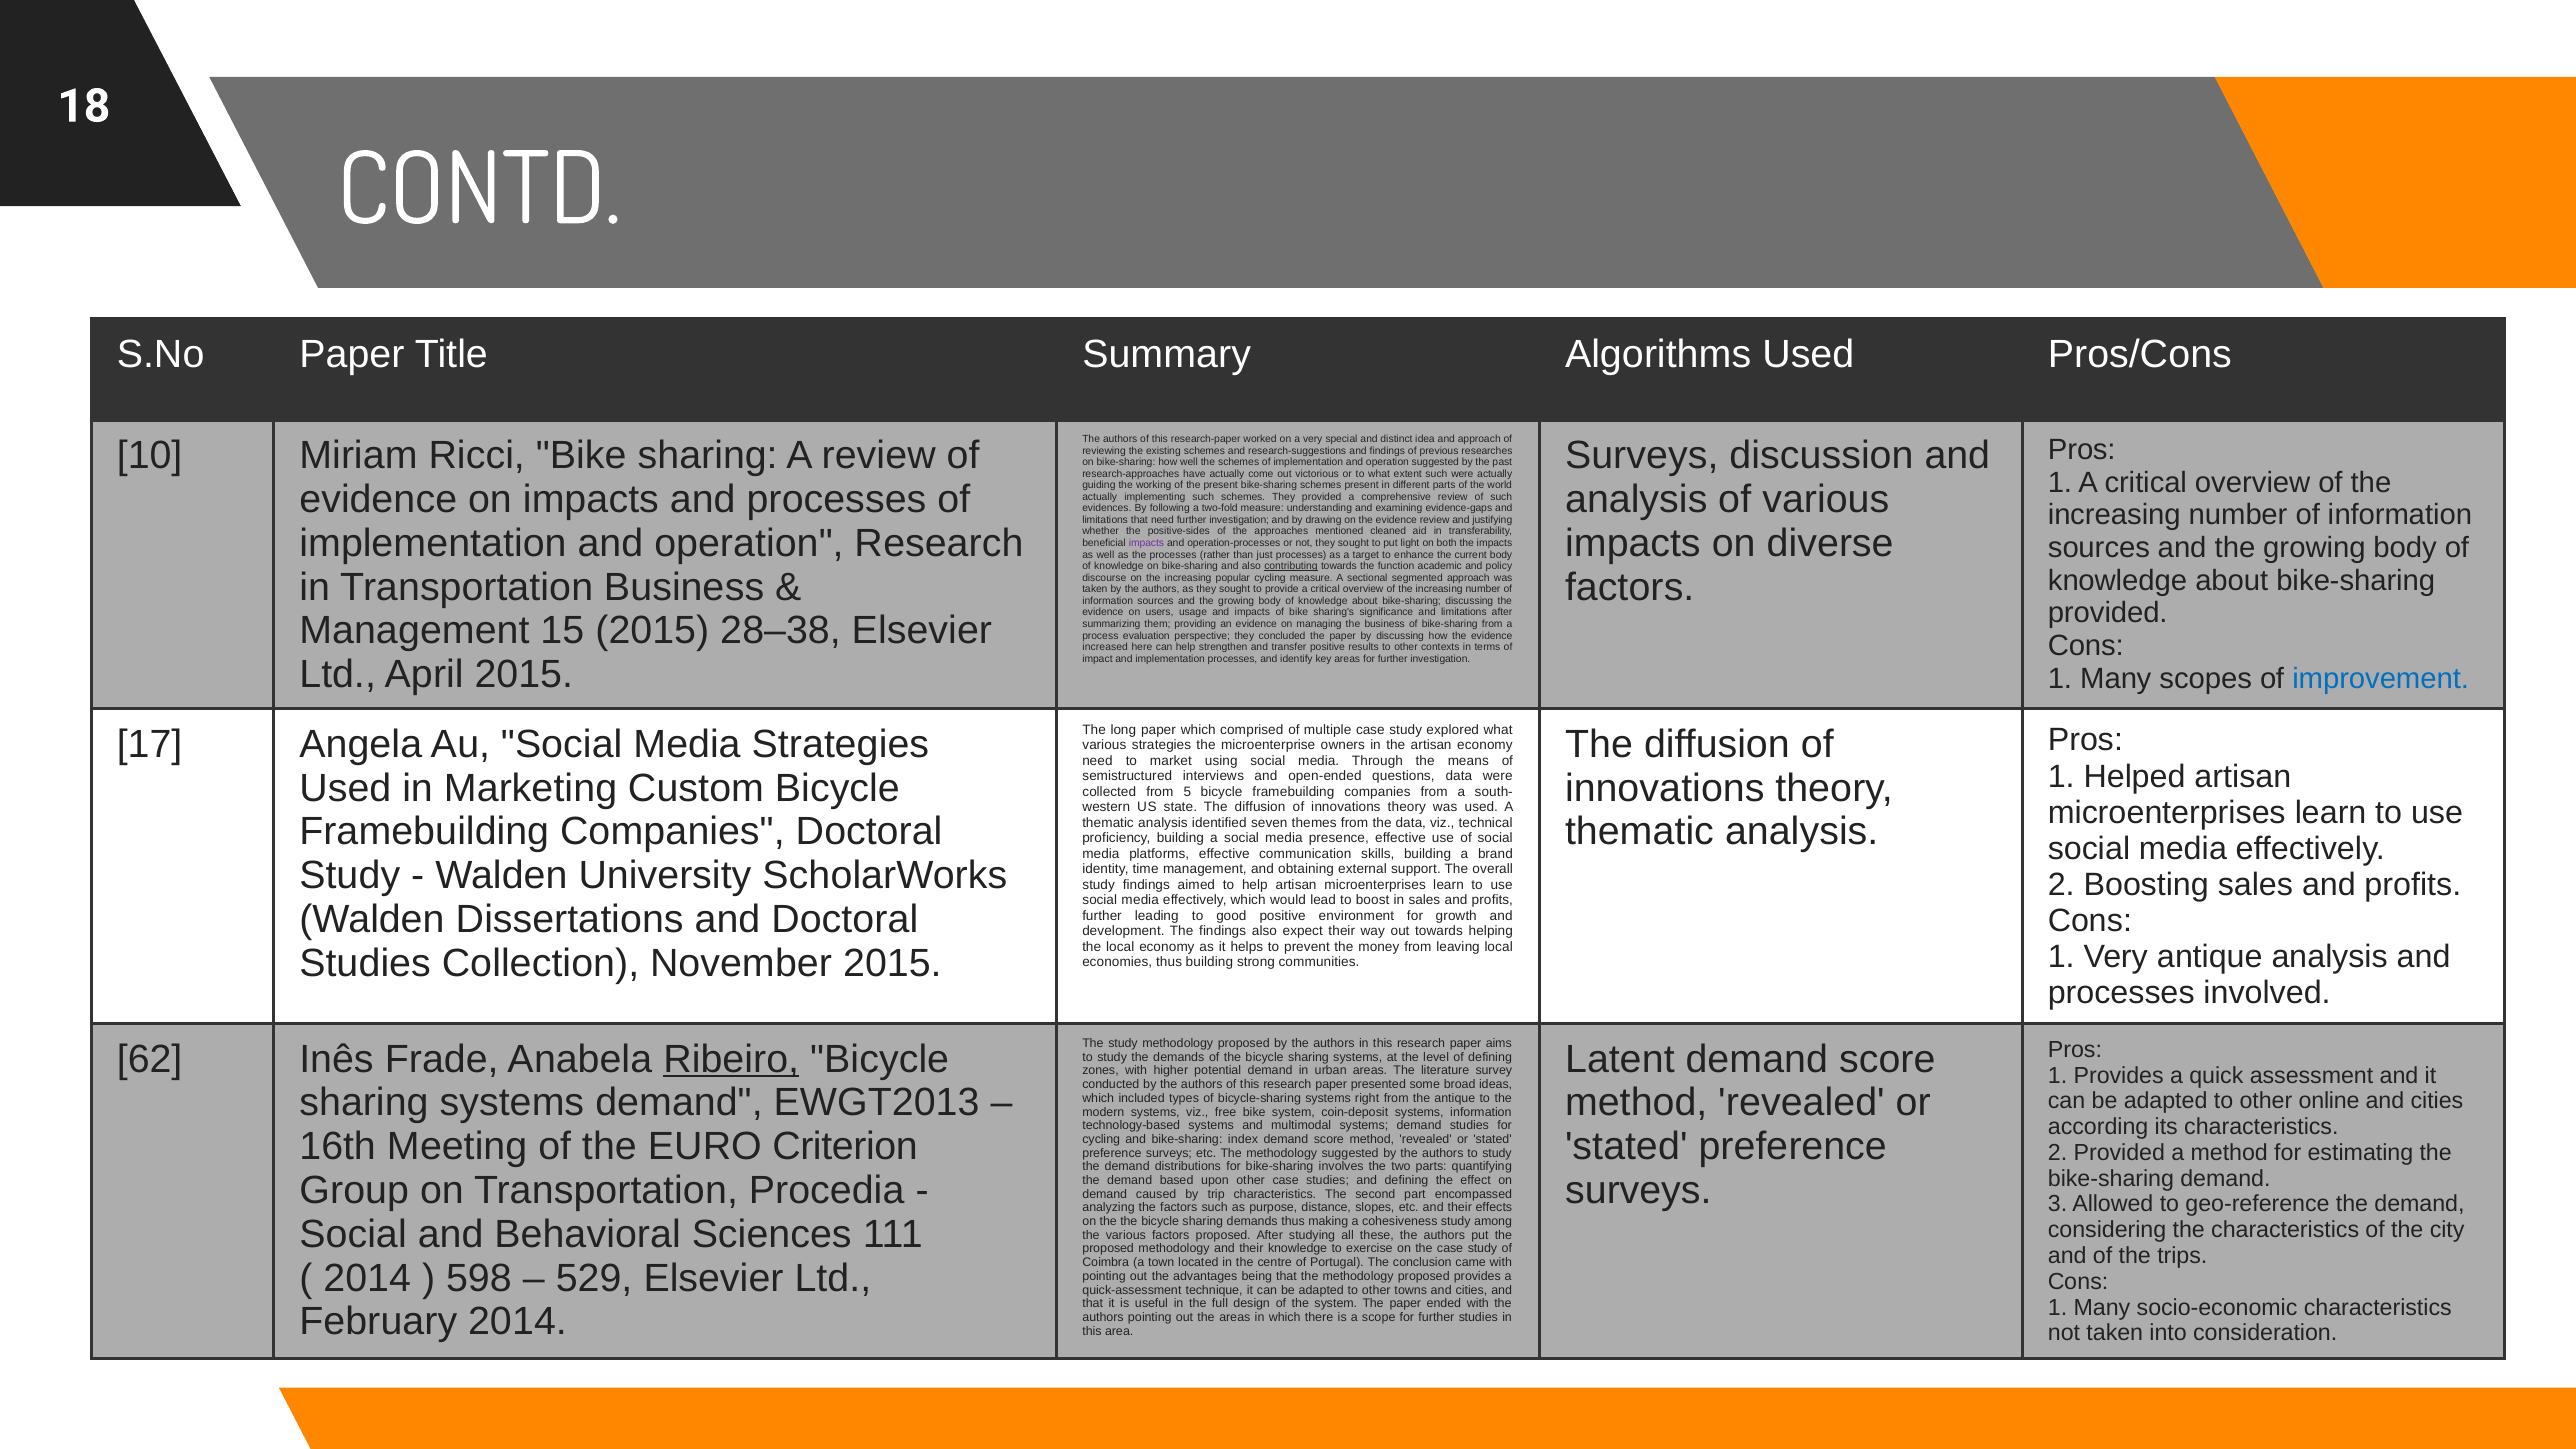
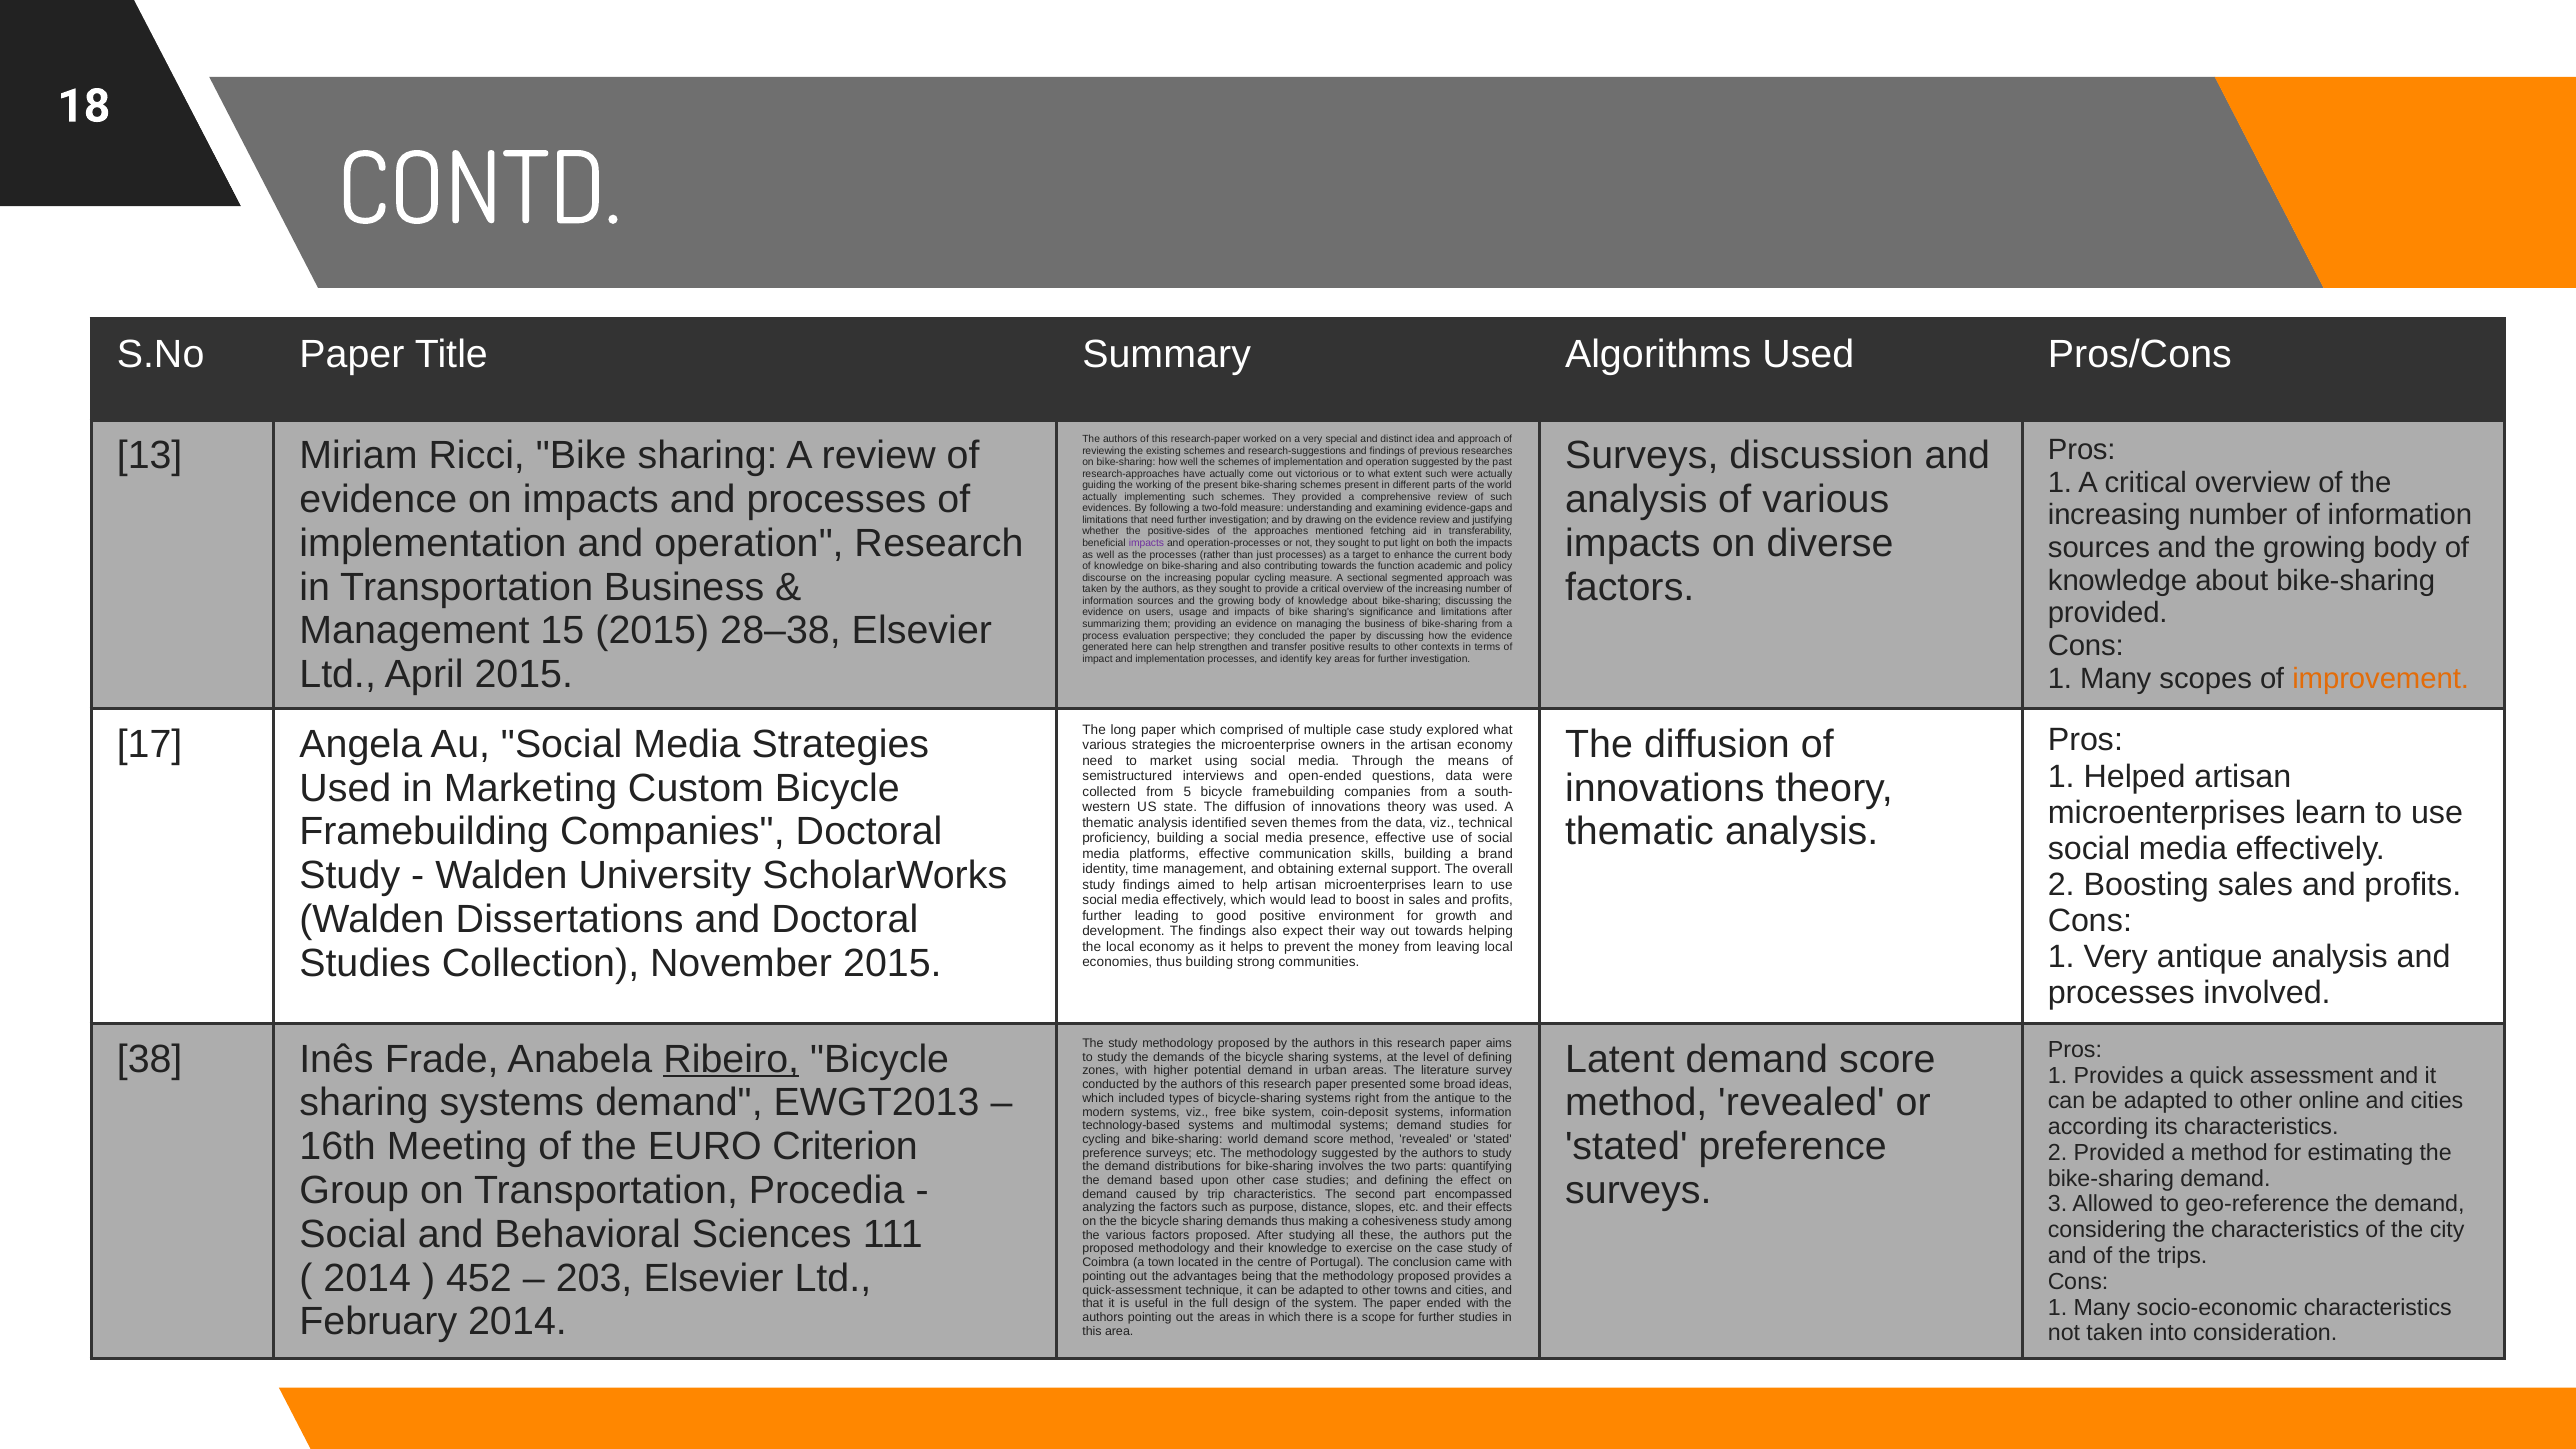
10: 10 -> 13
cleaned: cleaned -> fetching
contributing underline: present -> none
increased: increased -> generated
improvement colour: blue -> orange
62: 62 -> 38
bike-sharing index: index -> world
598: 598 -> 452
529: 529 -> 203
